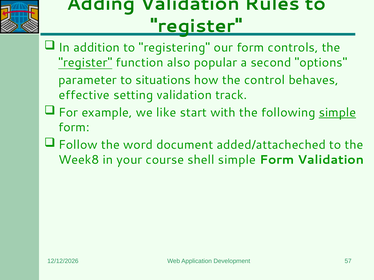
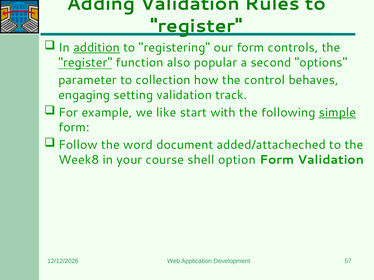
addition underline: none -> present
situations: situations -> collection
effective: effective -> engaging
shell simple: simple -> option
